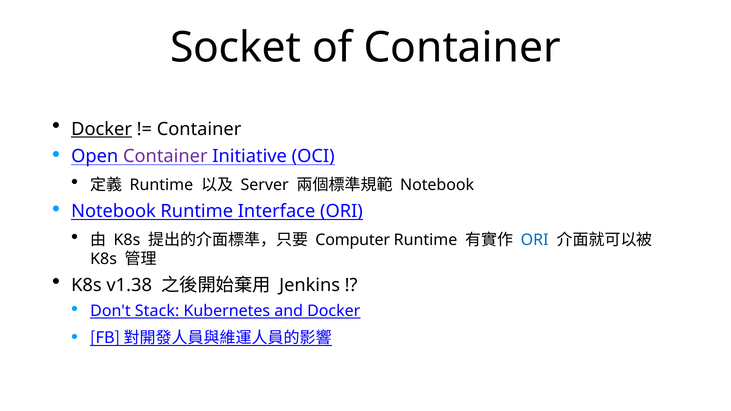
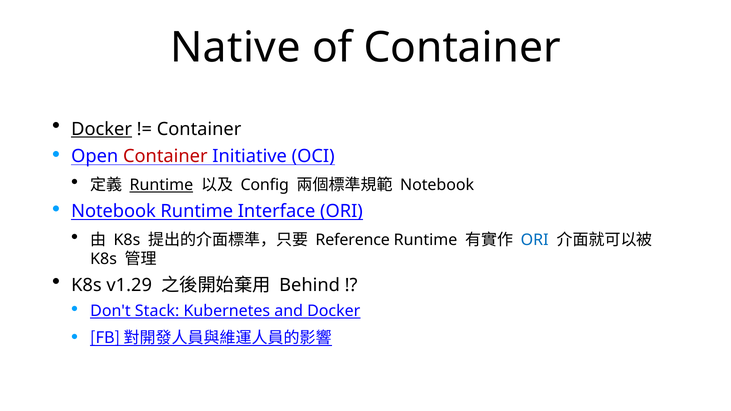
Socket: Socket -> Native
Container at (165, 157) colour: purple -> red
Runtime at (161, 185) underline: none -> present
Server: Server -> Config
Computer: Computer -> Reference
v1.38: v1.38 -> v1.29
Jenkins: Jenkins -> Behind
